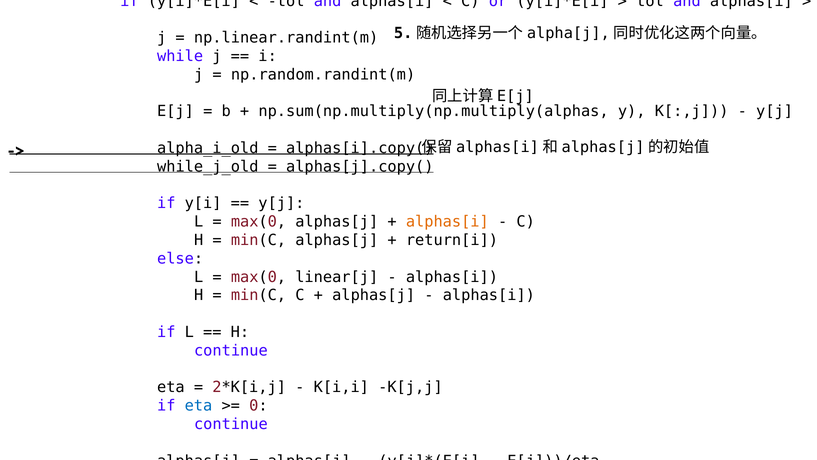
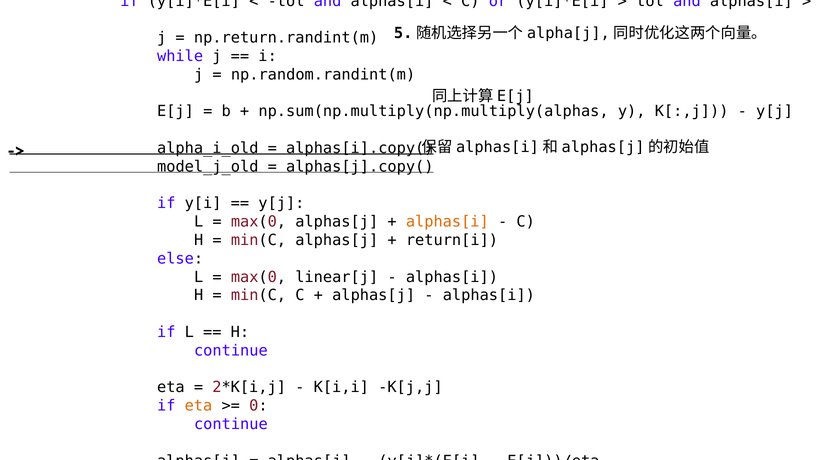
np.linear.randint(m: np.linear.randint(m -> np.return.randint(m
while_j_old: while_j_old -> model_j_old
eta at (198, 405) colour: blue -> orange
